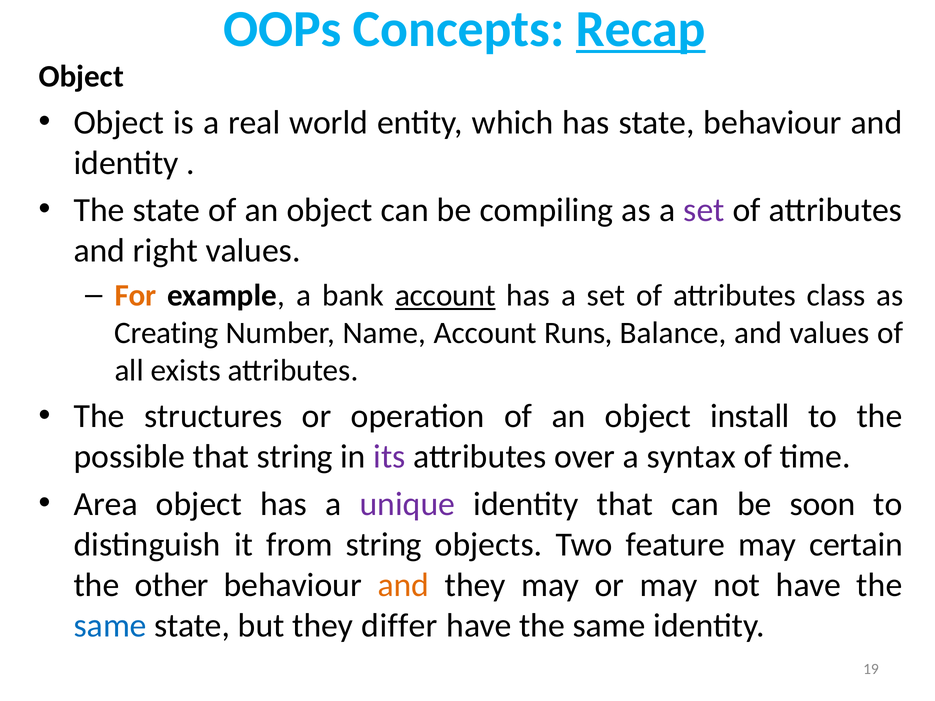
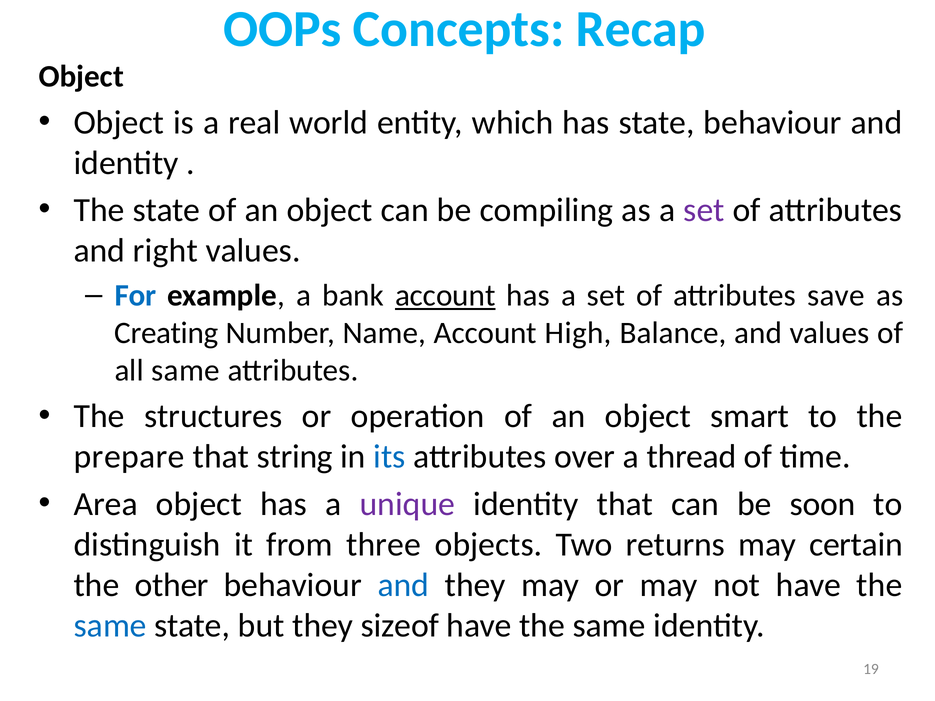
Recap underline: present -> none
For colour: orange -> blue
class: class -> save
Runs: Runs -> High
all exists: exists -> same
install: install -> smart
possible: possible -> prepare
its colour: purple -> blue
syntax: syntax -> thread
from string: string -> three
feature: feature -> returns
and at (403, 585) colour: orange -> blue
differ: differ -> sizeof
